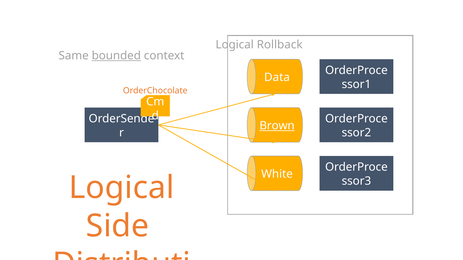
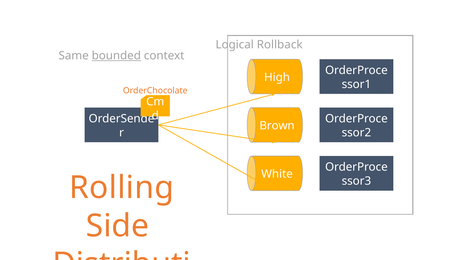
Data: Data -> High
Brown underline: present -> none
Logical at (122, 188): Logical -> Rolling
